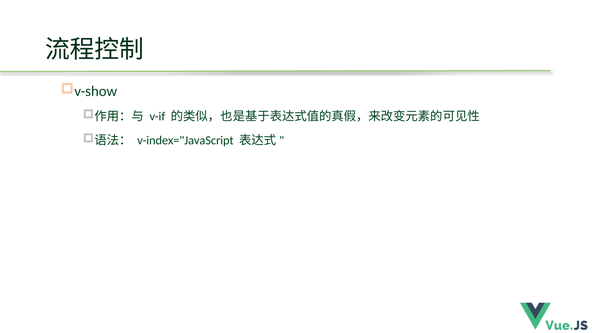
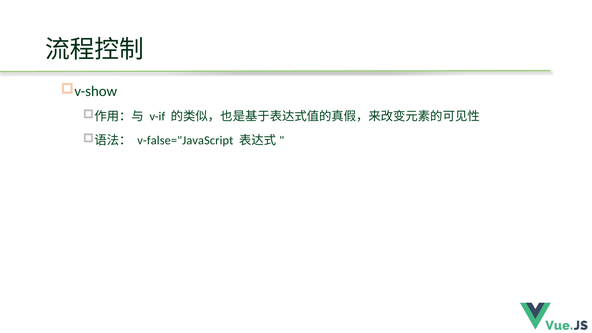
v-index="JavaScript: v-index="JavaScript -> v-false="JavaScript
